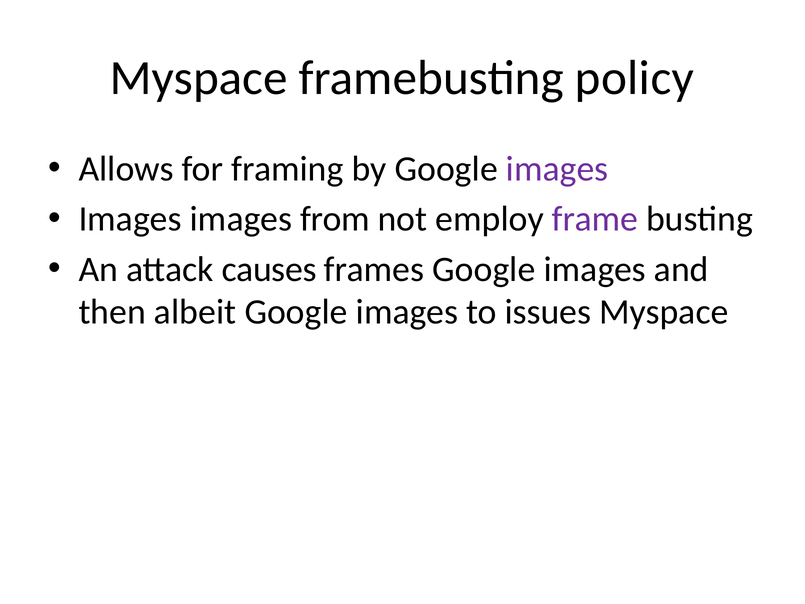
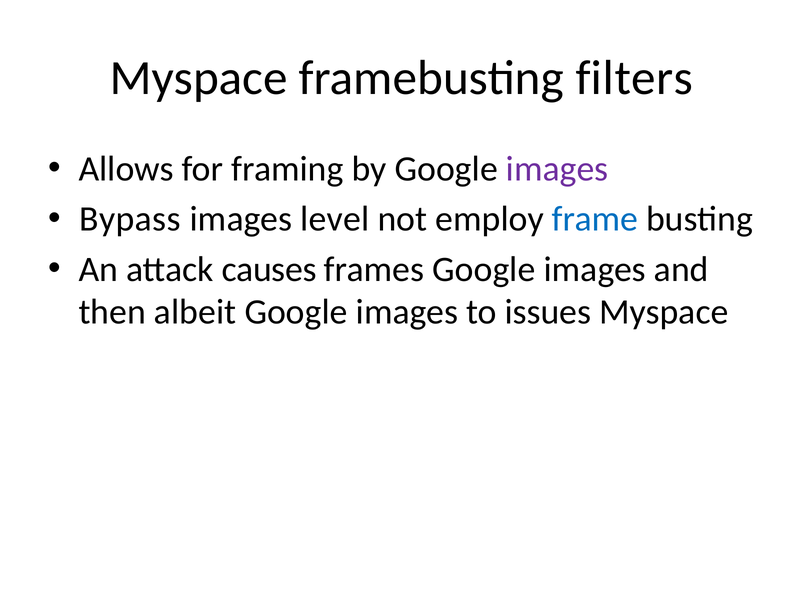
policy: policy -> filters
Images at (130, 219): Images -> Bypass
from: from -> level
frame colour: purple -> blue
